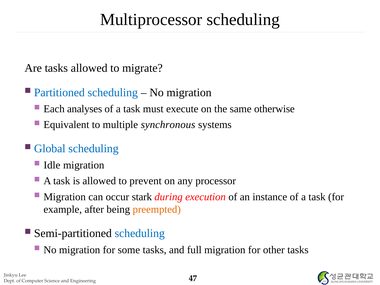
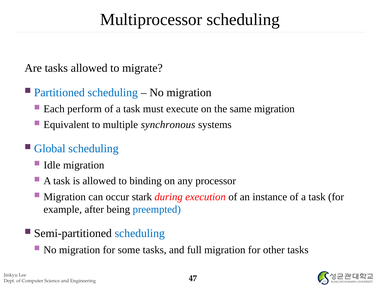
analyses: analyses -> perform
same otherwise: otherwise -> migration
prevent: prevent -> binding
preempted colour: orange -> blue
